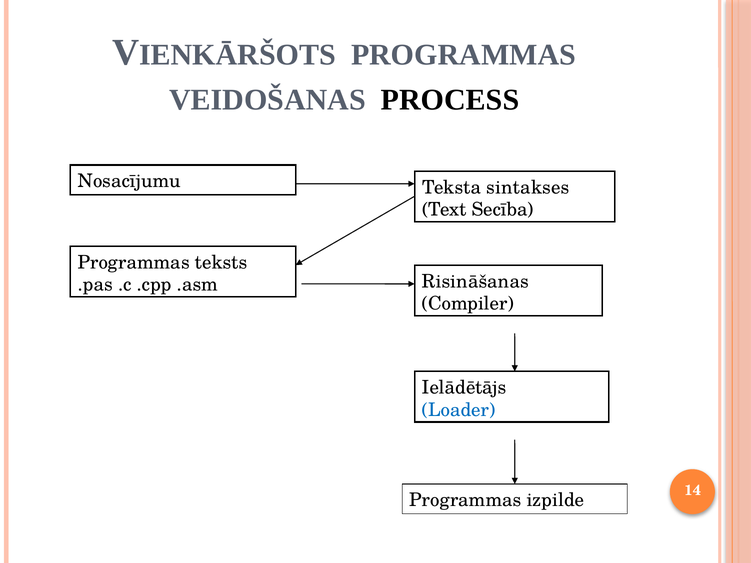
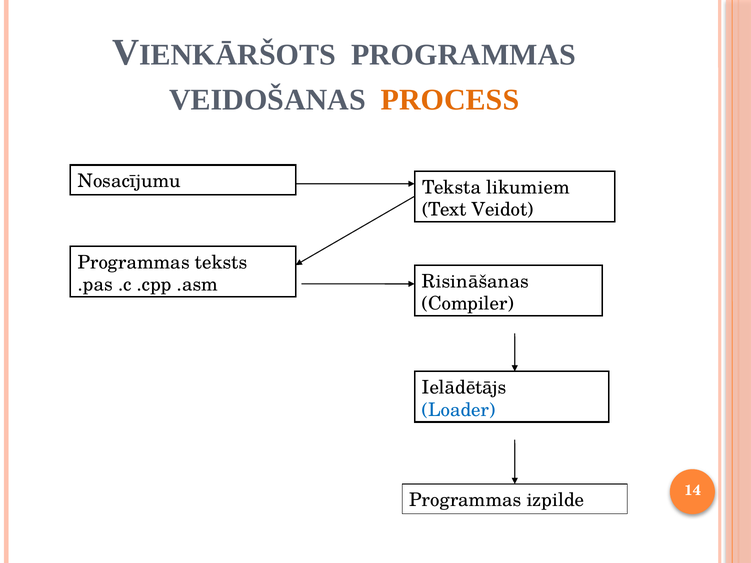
PROCESS colour: black -> orange
sintakses: sintakses -> likumiem
Secība: Secība -> Veidot
